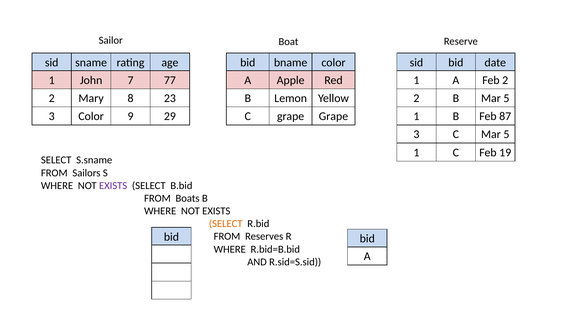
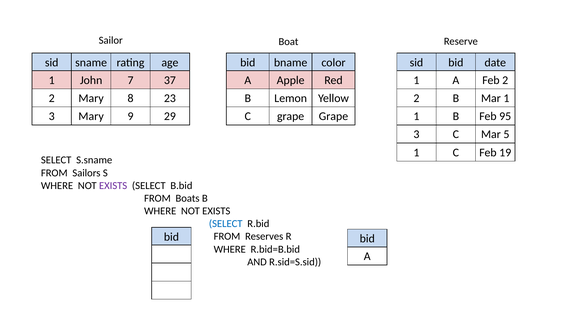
77: 77 -> 37
B Mar 5: 5 -> 1
3 Color: Color -> Mary
87: 87 -> 95
SELECT at (226, 224) colour: orange -> blue
